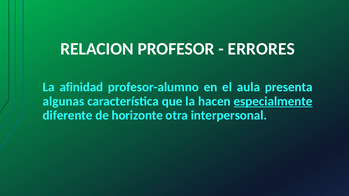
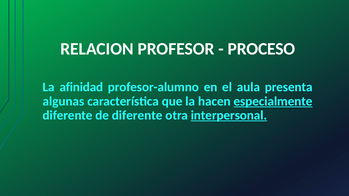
ERRORES: ERRORES -> PROCESO
de horizonte: horizonte -> diferente
interpersonal underline: none -> present
